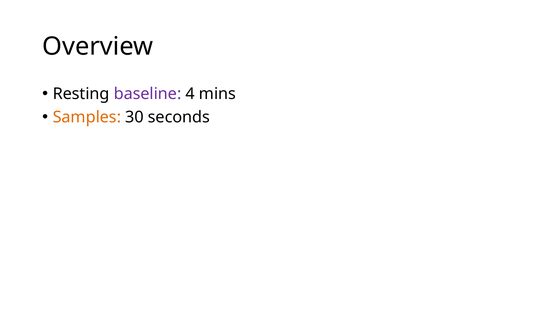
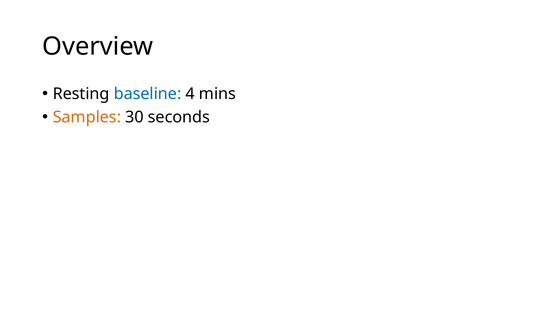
baseline colour: purple -> blue
